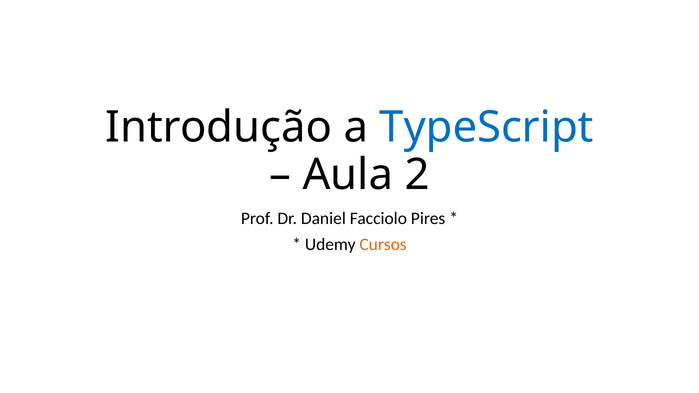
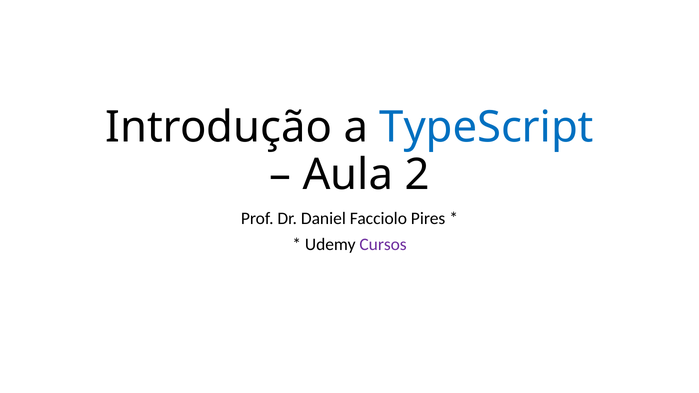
Cursos colour: orange -> purple
